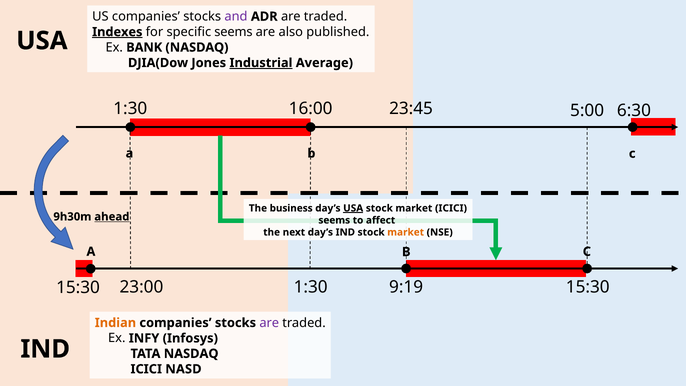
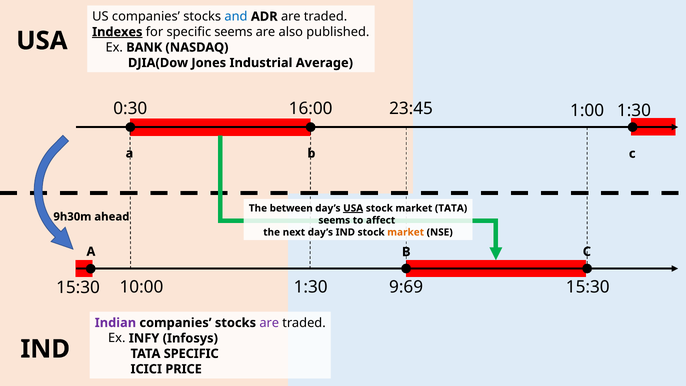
and colour: purple -> blue
Industrial underline: present -> none
1:30 at (130, 108): 1:30 -> 0:30
5:00: 5:00 -> 1:00
6:30 at (634, 111): 6:30 -> 1:30
business: business -> between
market ICICI: ICICI -> TATA
ahead underline: present -> none
23:00: 23:00 -> 10:00
9:19: 9:19 -> 9:69
Indian colour: orange -> purple
TATA NASDAQ: NASDAQ -> SPECIFIC
NASD: NASD -> PRICE
